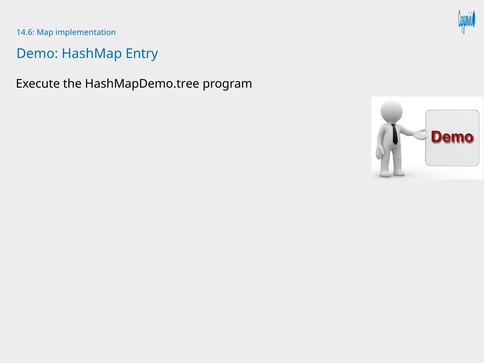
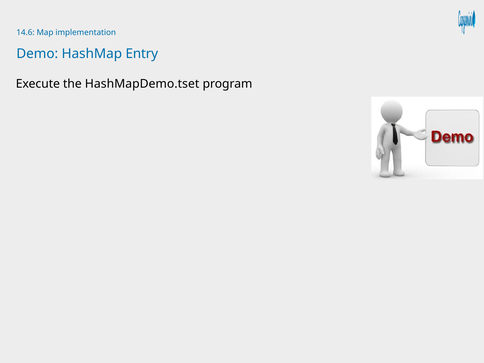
HashMapDemo.tree: HashMapDemo.tree -> HashMapDemo.tset
